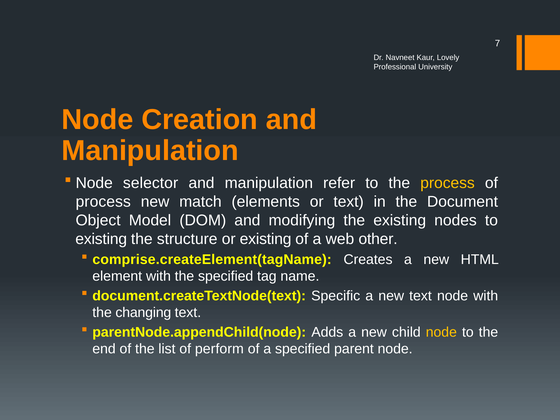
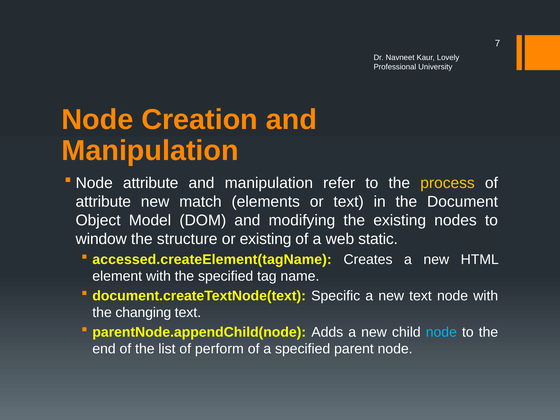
Node selector: selector -> attribute
process at (103, 202): process -> attribute
existing at (101, 239): existing -> window
other: other -> static
comprise.createElement(tagName: comprise.createElement(tagName -> accessed.createElement(tagName
node at (441, 332) colour: yellow -> light blue
